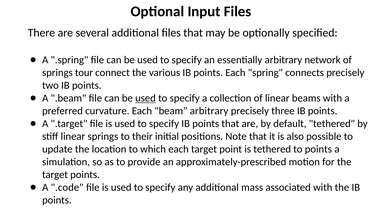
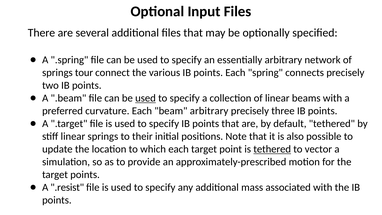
tethered at (272, 149) underline: none -> present
to points: points -> vector
.code: .code -> .resist
